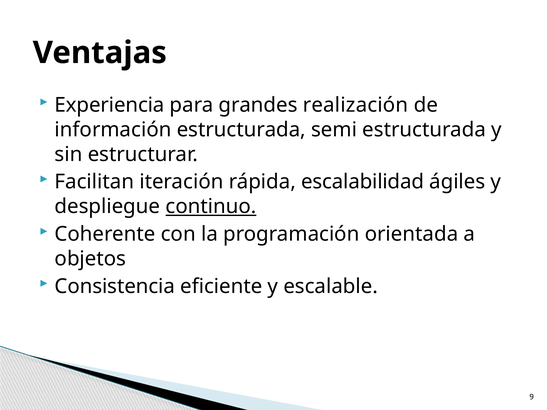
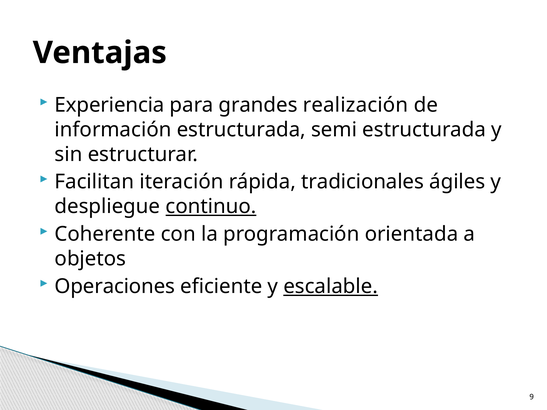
escalabilidad: escalabilidad -> tradicionales
Consistencia: Consistencia -> Operaciones
escalable underline: none -> present
